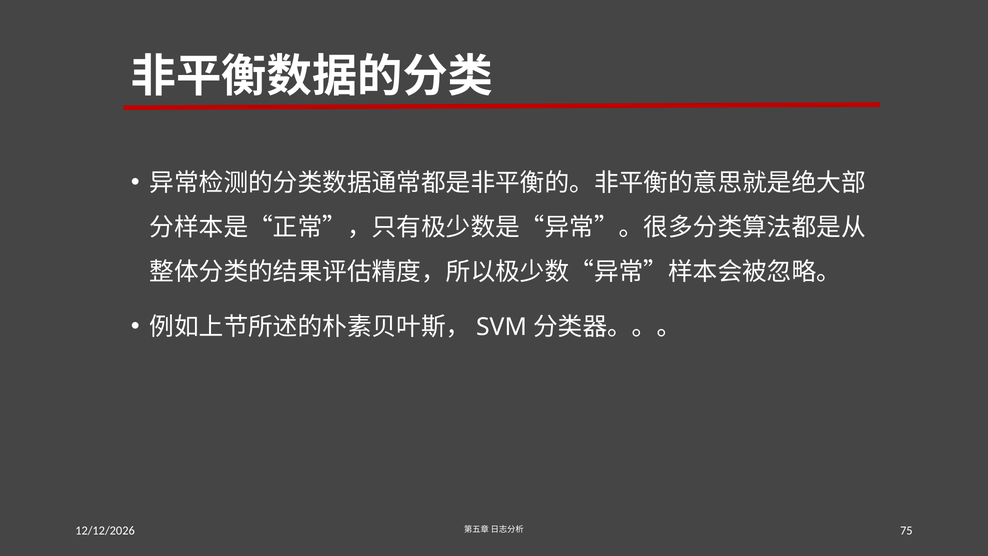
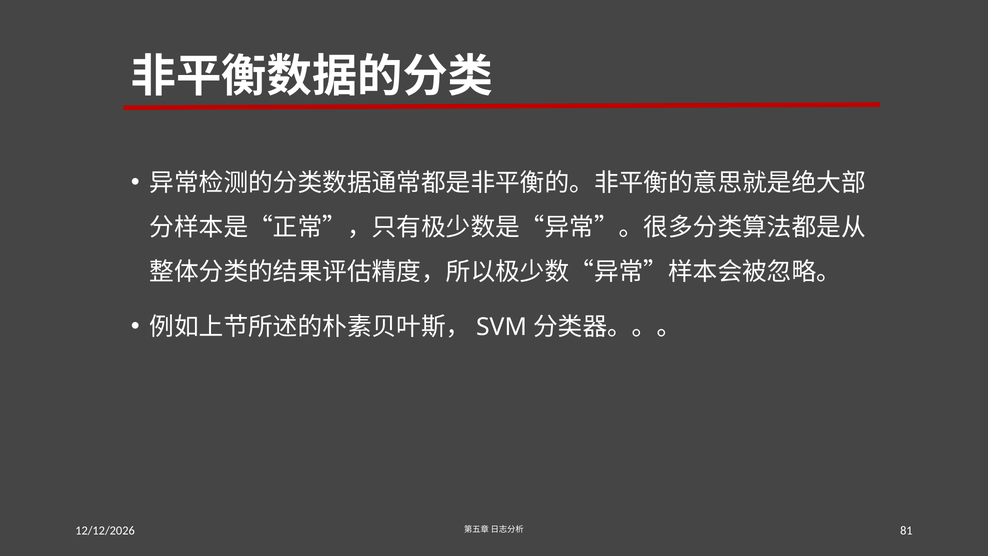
75: 75 -> 81
